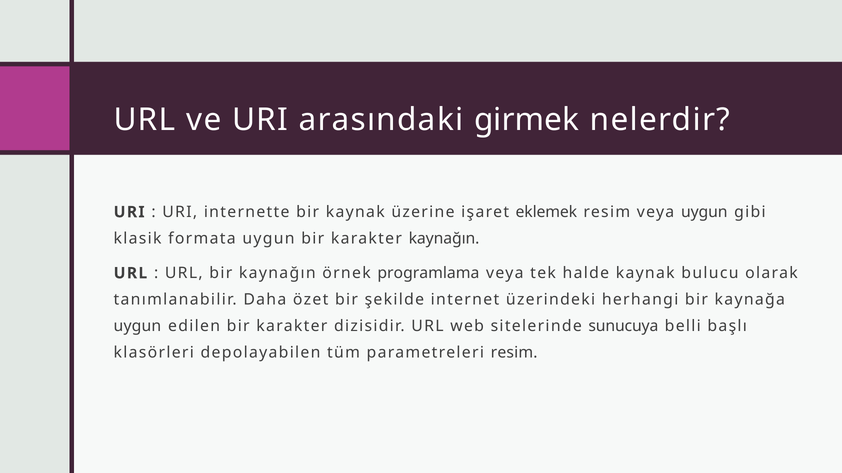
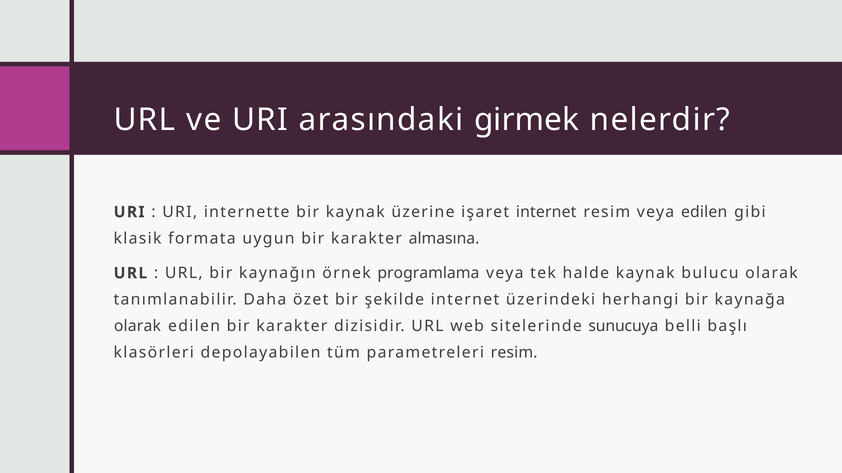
işaret eklemek: eklemek -> internet
veya uygun: uygun -> edilen
karakter kaynağın: kaynağın -> almasına
uygun at (137, 326): uygun -> olarak
